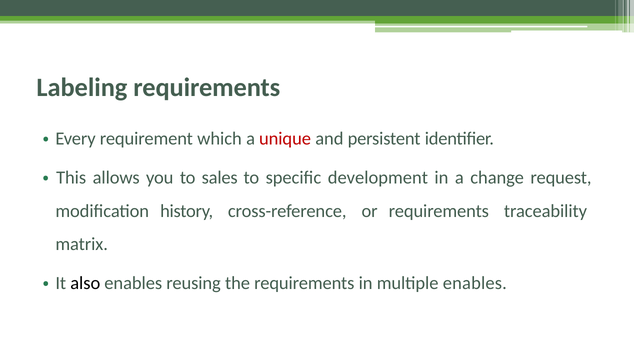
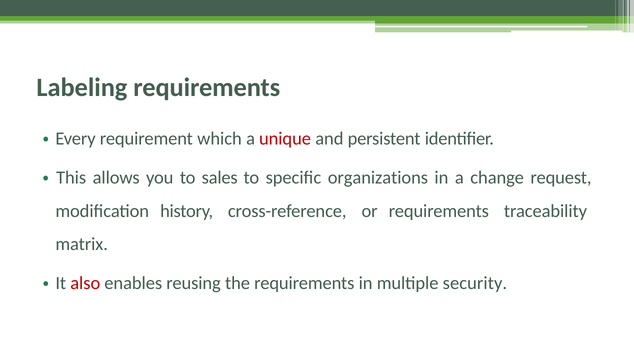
development: development -> organizations
also colour: black -> red
multiple enables: enables -> security
